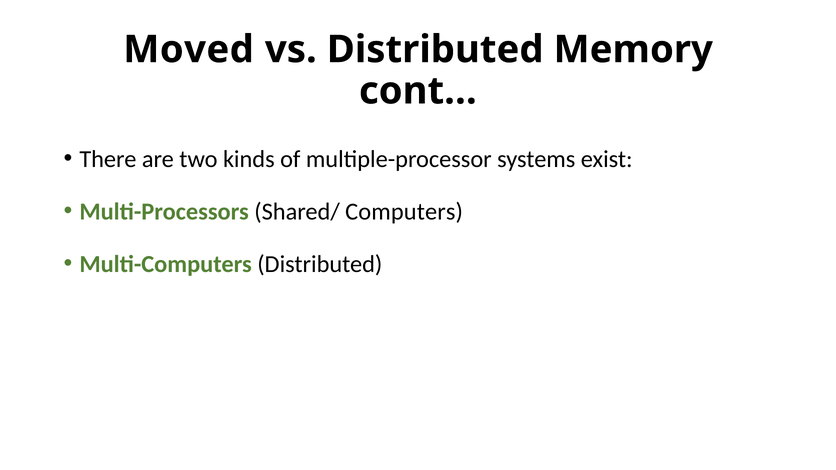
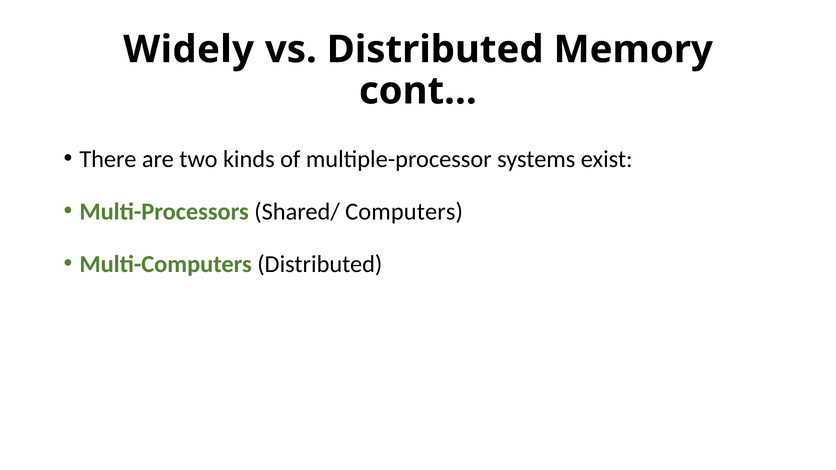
Moved: Moved -> Widely
